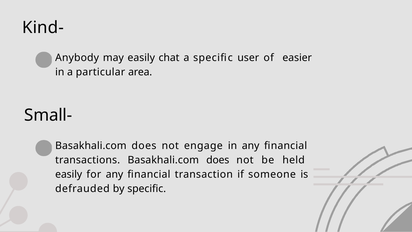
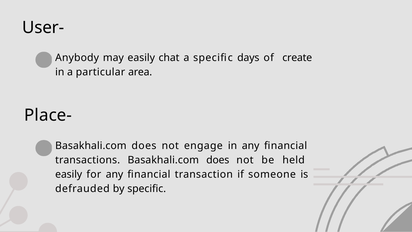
Kind-: Kind- -> User-
user: user -> days
easier: easier -> create
Small-: Small- -> Place-
